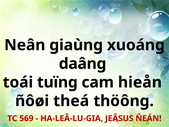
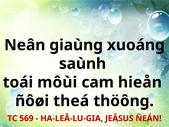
daâng: daâng -> saùnh
tuïng: tuïng -> môùi
